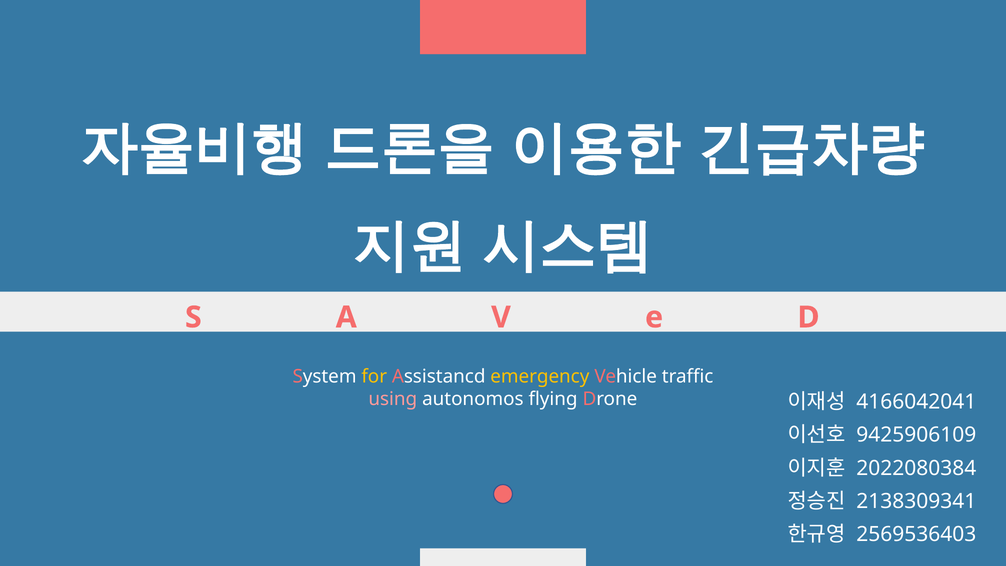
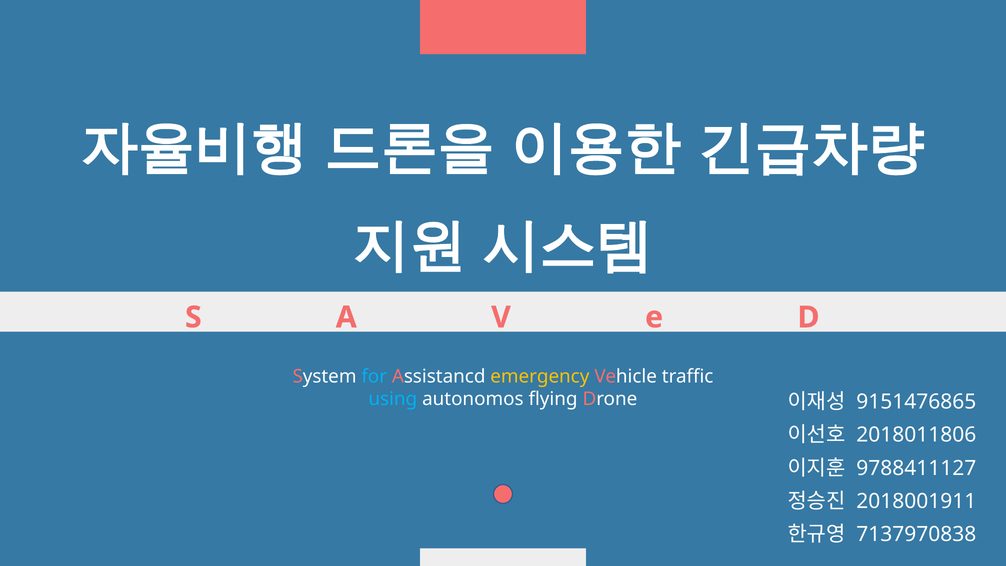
for colour: yellow -> light blue
4166042041: 4166042041 -> 9151476865
using colour: pink -> light blue
9425906109: 9425906109 -> 2018011806
2022080384: 2022080384 -> 9788411127
2138309341: 2138309341 -> 2018001911
2569536403: 2569536403 -> 7137970838
